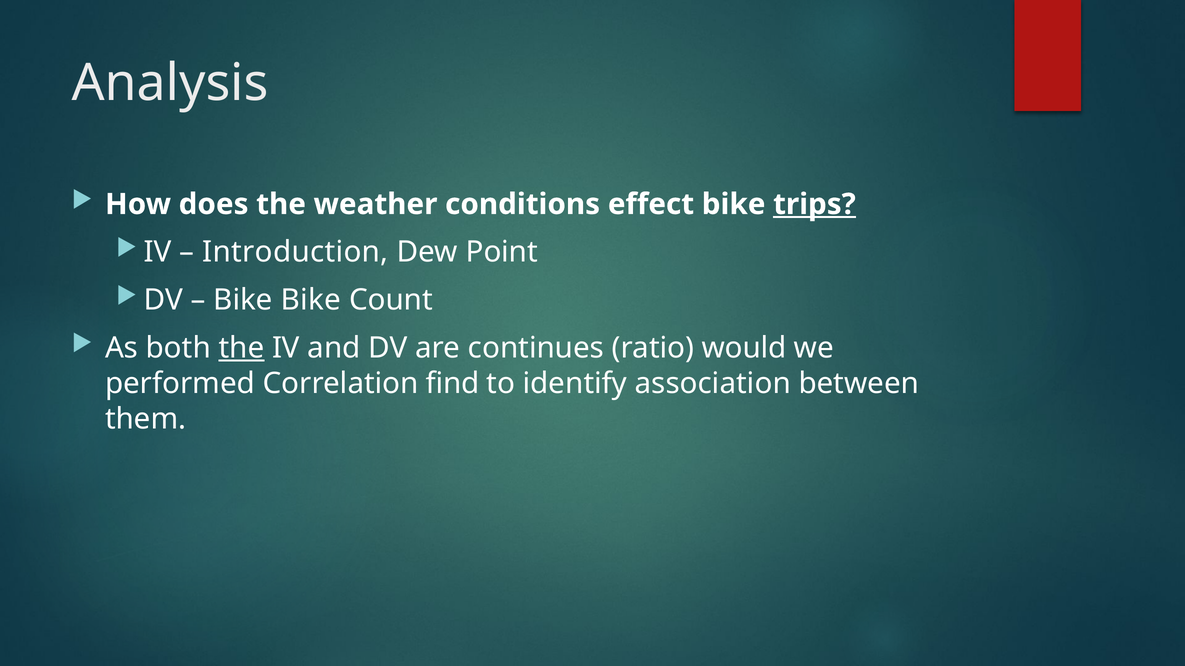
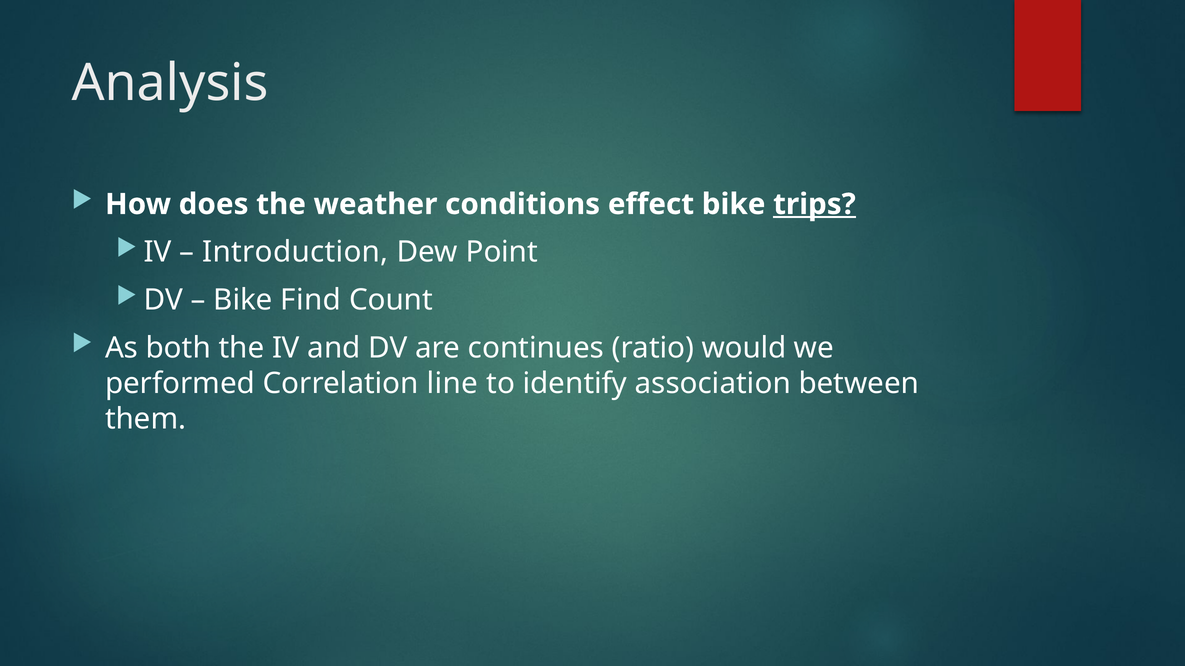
Bike Bike: Bike -> Find
the at (241, 348) underline: present -> none
find: find -> line
